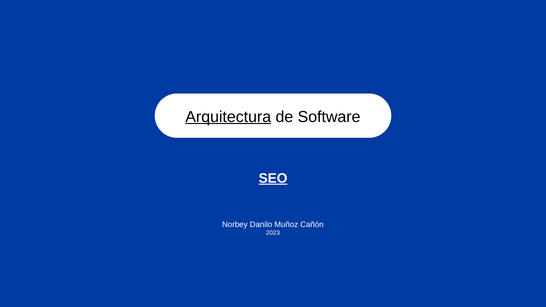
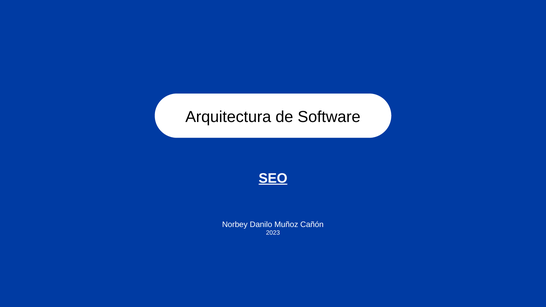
Arquitectura underline: present -> none
